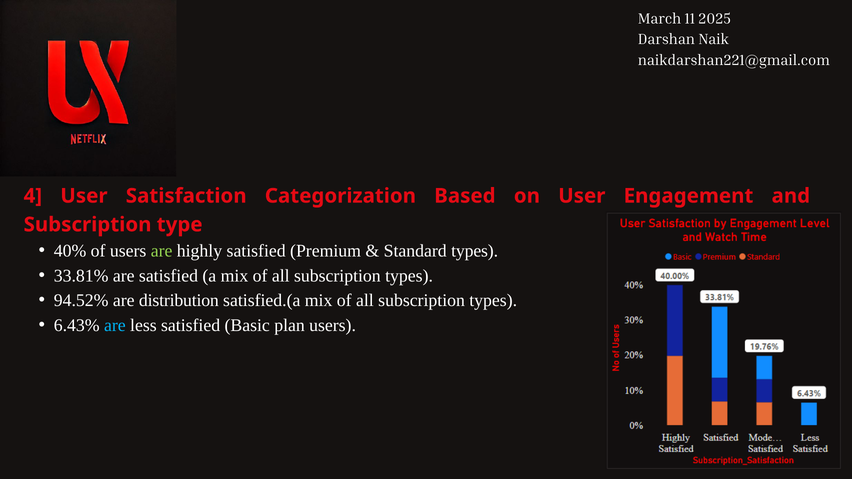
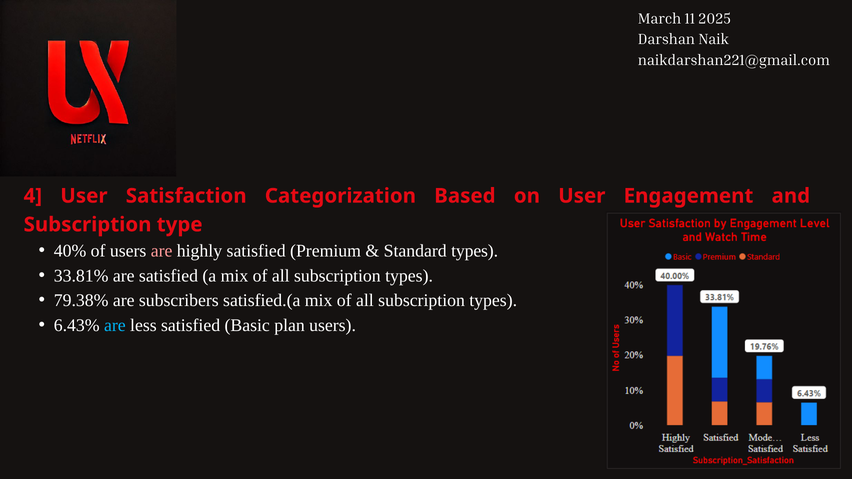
are at (162, 251) colour: light green -> pink
94.52%: 94.52% -> 79.38%
distribution: distribution -> subscribers
